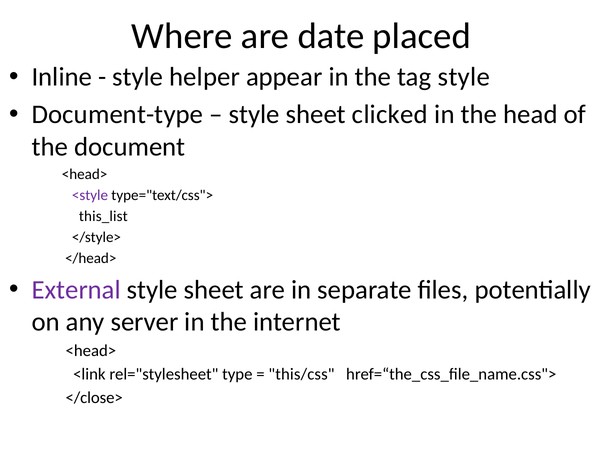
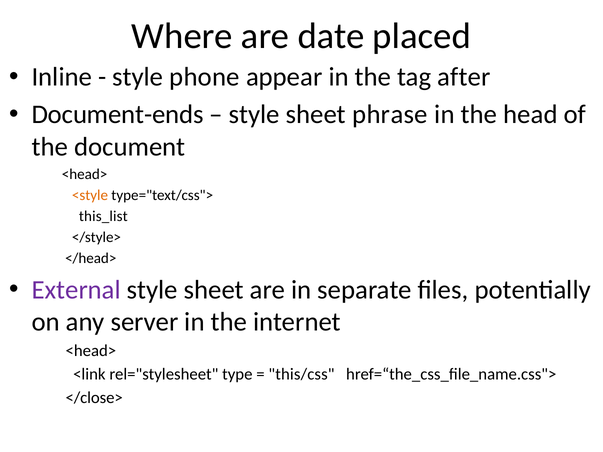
helper: helper -> phone
tag style: style -> after
Document-type: Document-type -> Document-ends
clicked: clicked -> phrase
<style colour: purple -> orange
